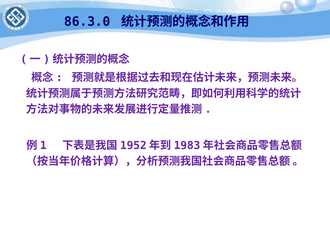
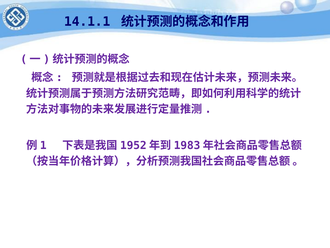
86.3.0: 86.3.0 -> 14.1.1
